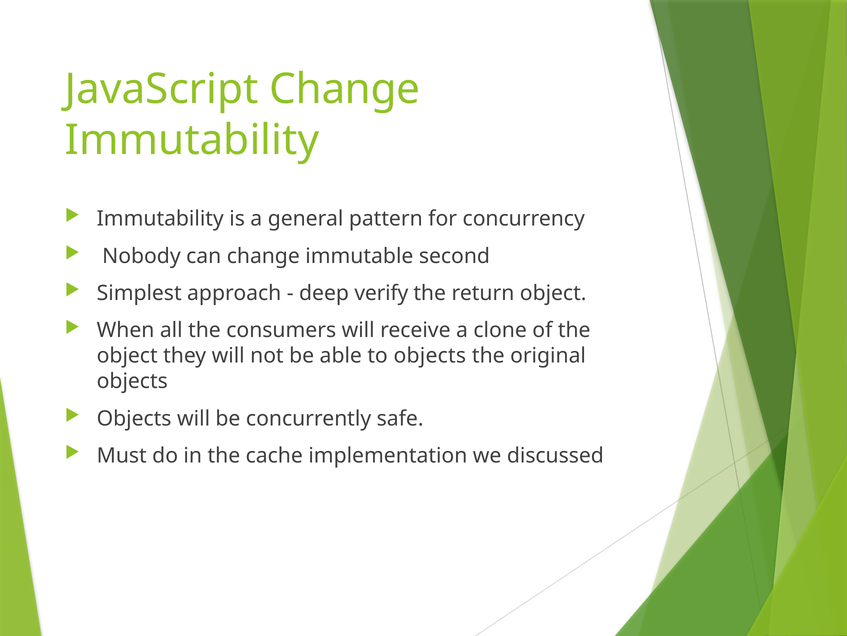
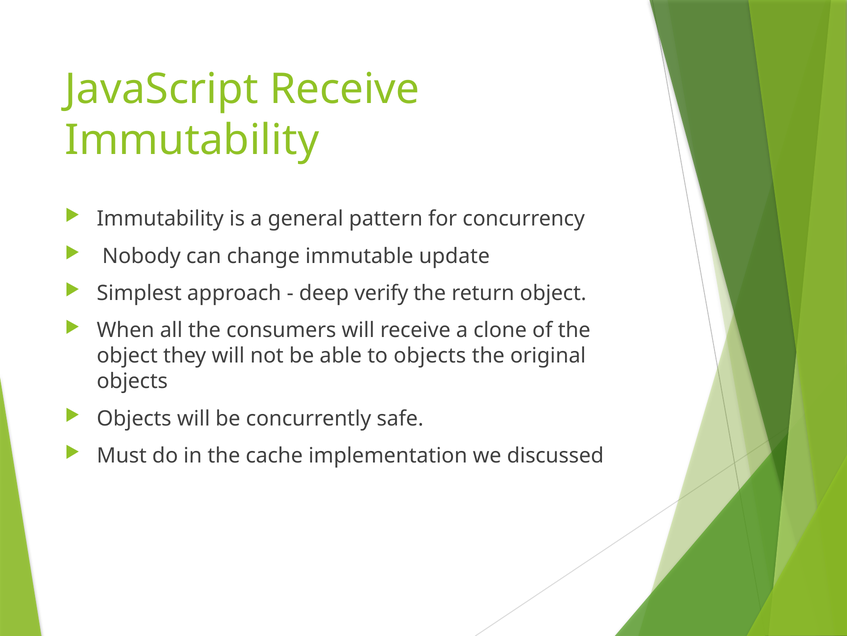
JavaScript Change: Change -> Receive
second: second -> update
